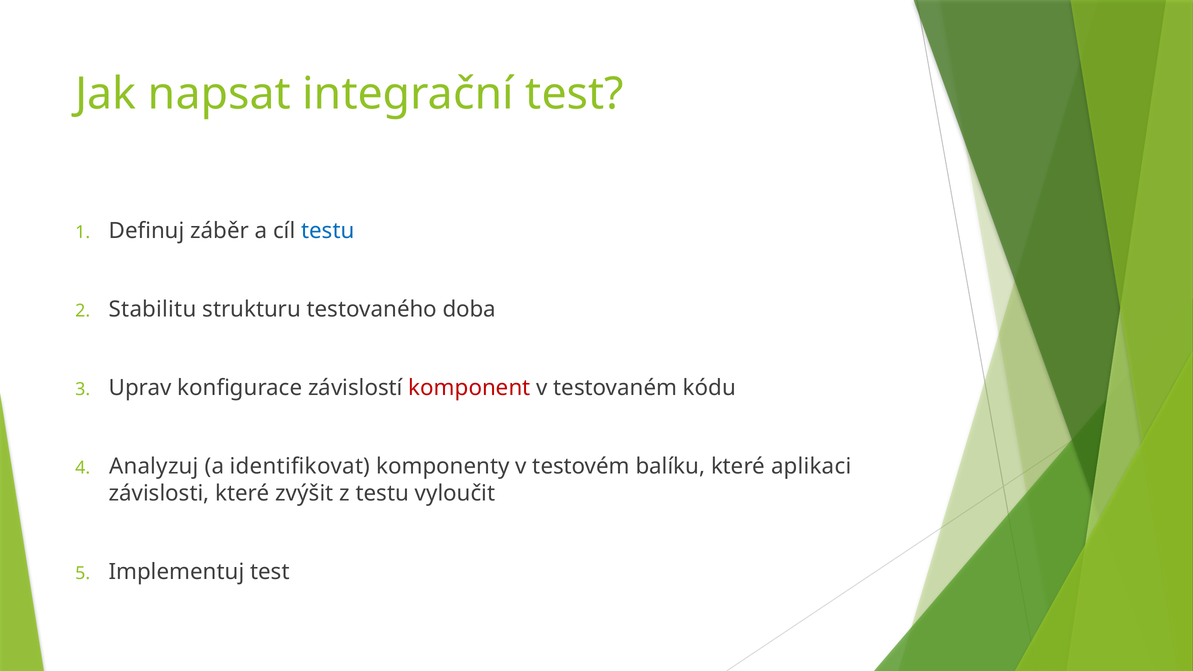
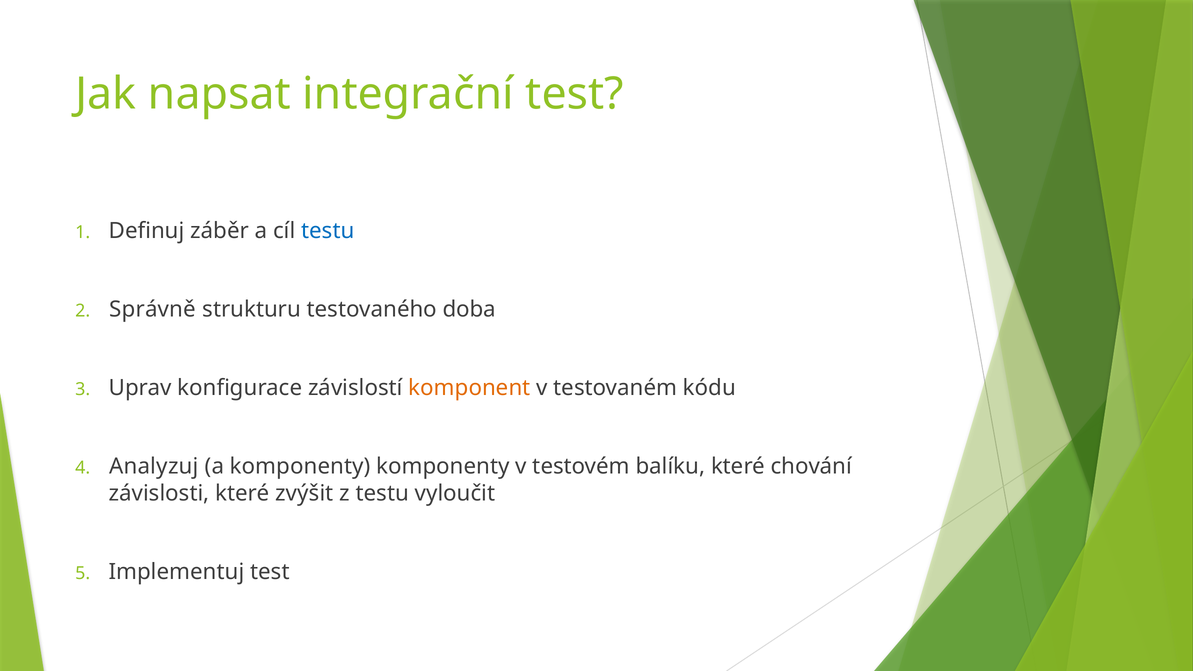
Stabilitu: Stabilitu -> Správně
komponent colour: red -> orange
a identifikovat: identifikovat -> komponenty
aplikaci: aplikaci -> chování
